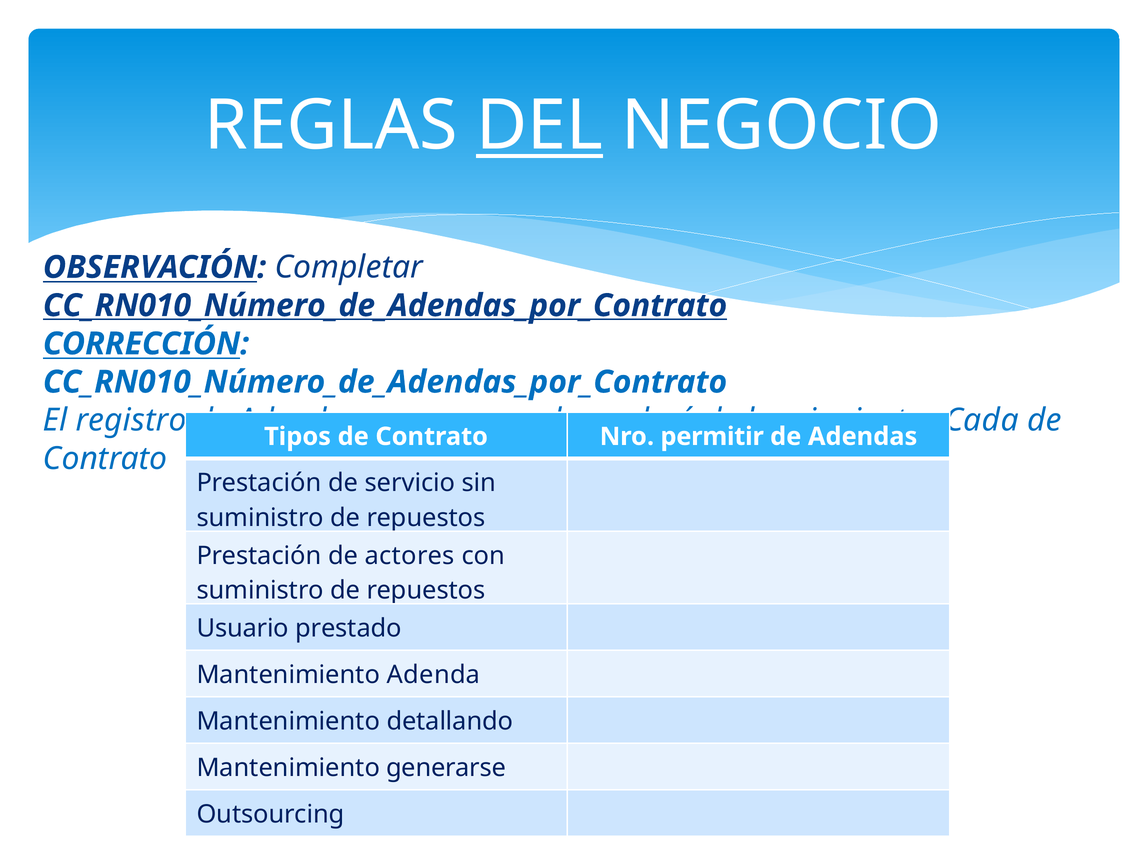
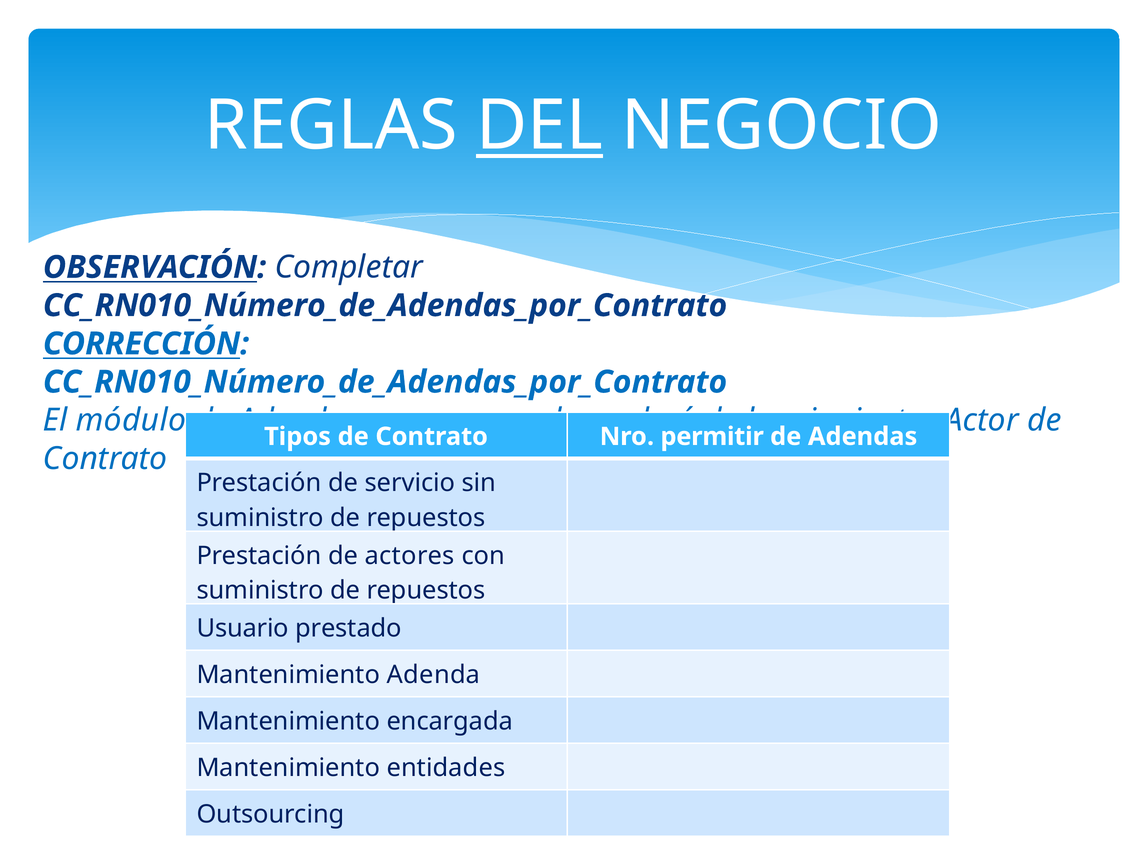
CC_RN010_Número_de_Adendas_por_Contrato at (385, 306) underline: present -> none
registro: registro -> módulo
Cada: Cada -> Actor
detallando: detallando -> encargada
Mantenimiento generarse: generarse -> entidades
